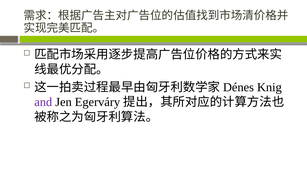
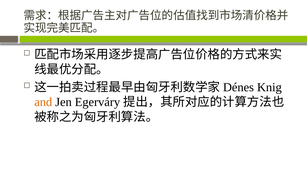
and colour: purple -> orange
